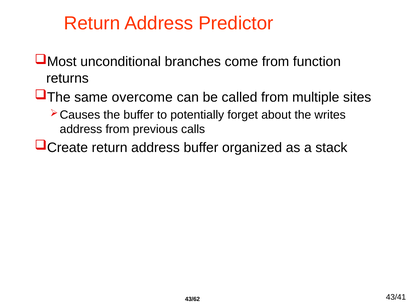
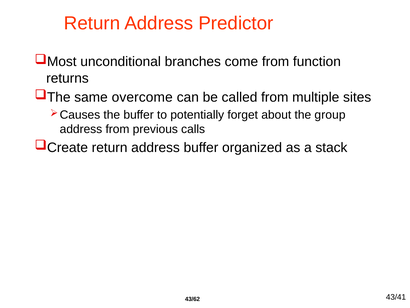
writes: writes -> group
